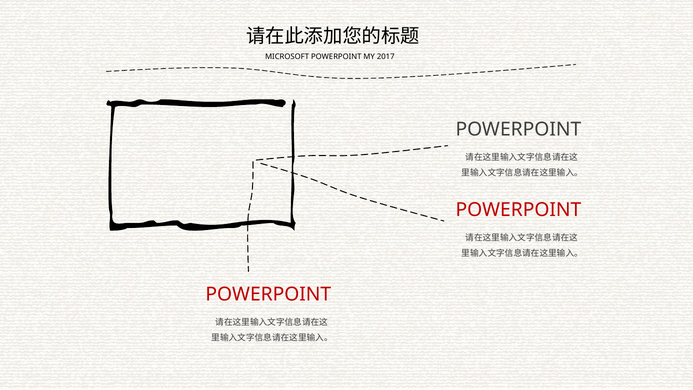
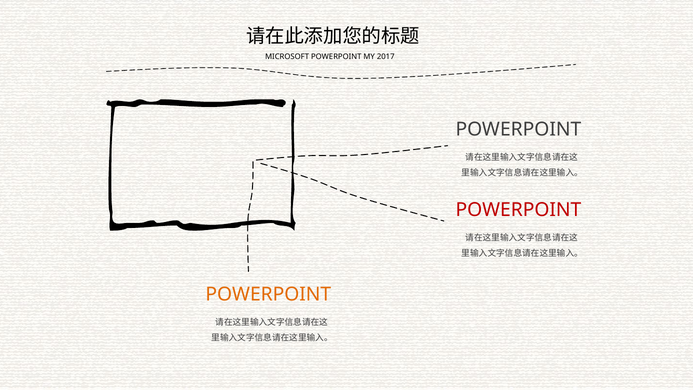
POWERPOINT at (268, 294) colour: red -> orange
